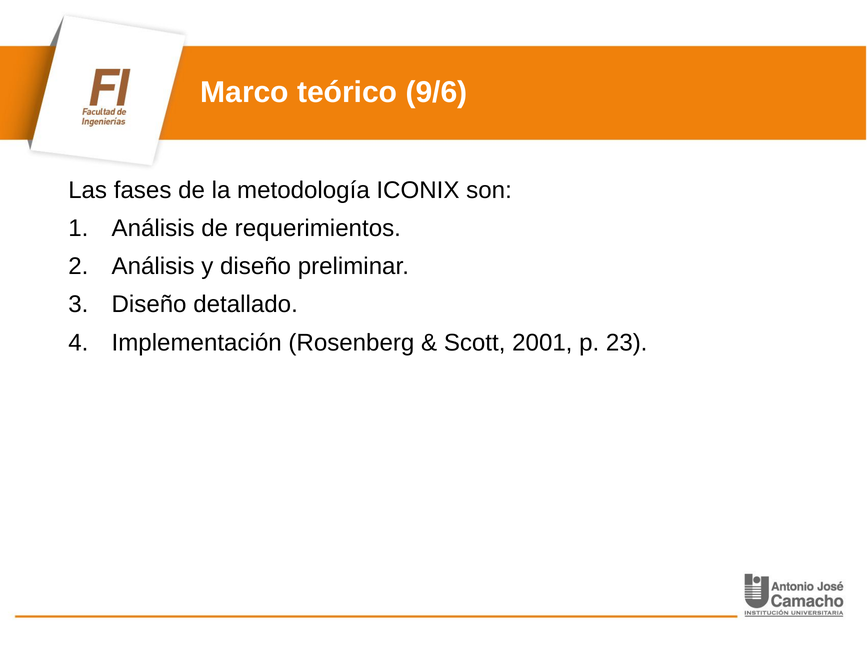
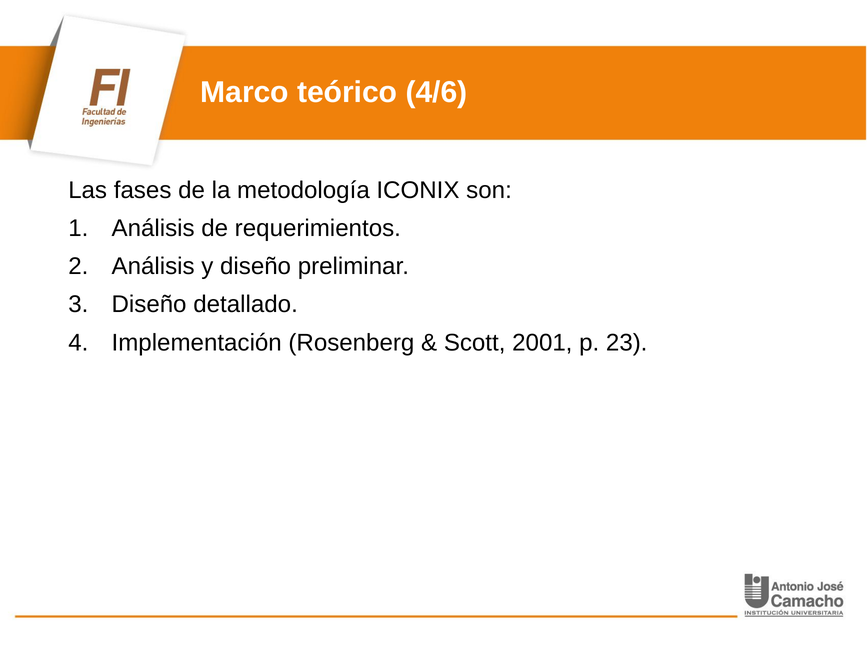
9/6: 9/6 -> 4/6
